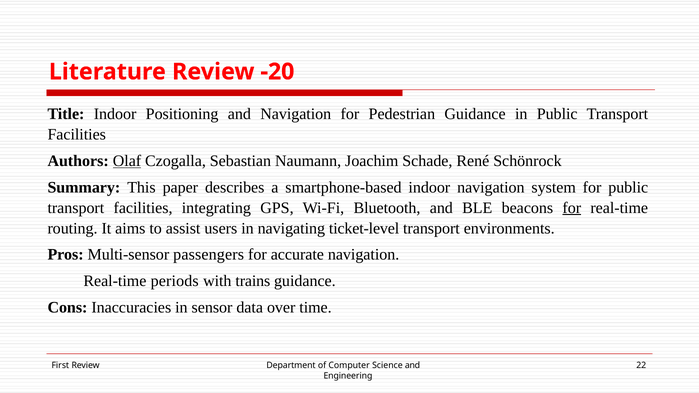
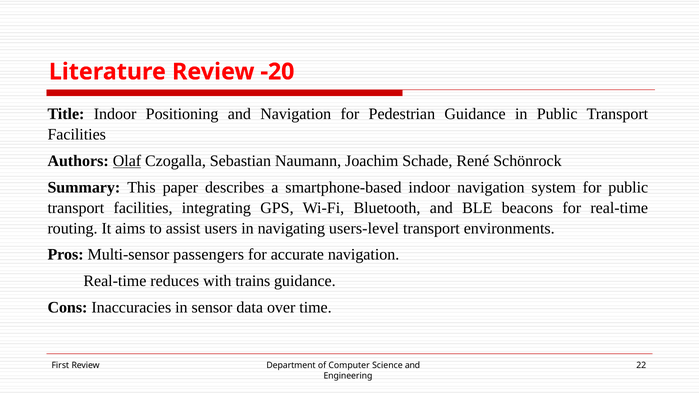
for at (572, 208) underline: present -> none
ticket-level: ticket-level -> users-level
periods: periods -> reduces
